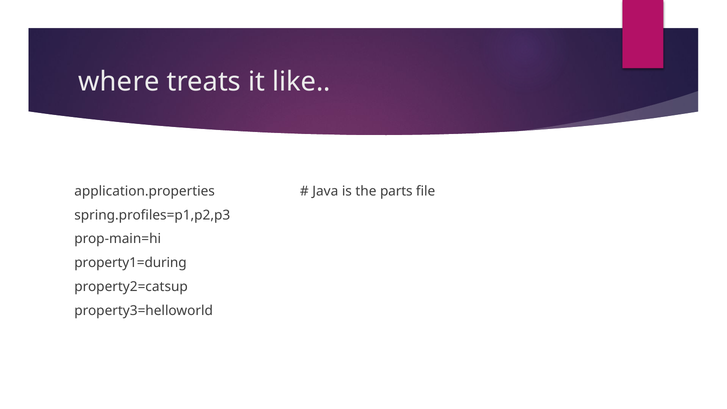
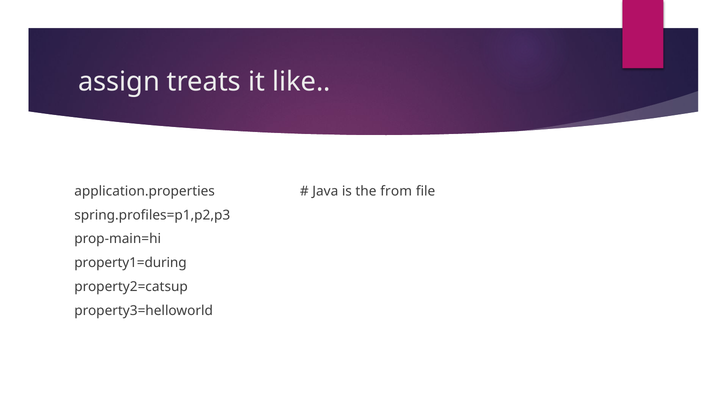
where: where -> assign
parts: parts -> from
